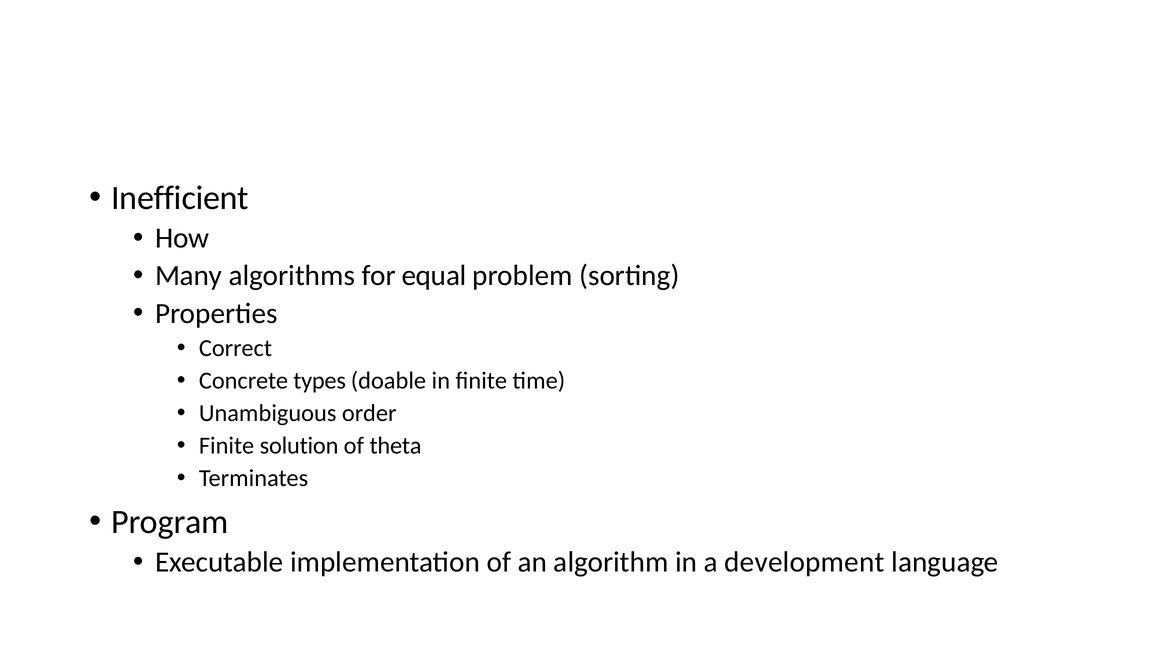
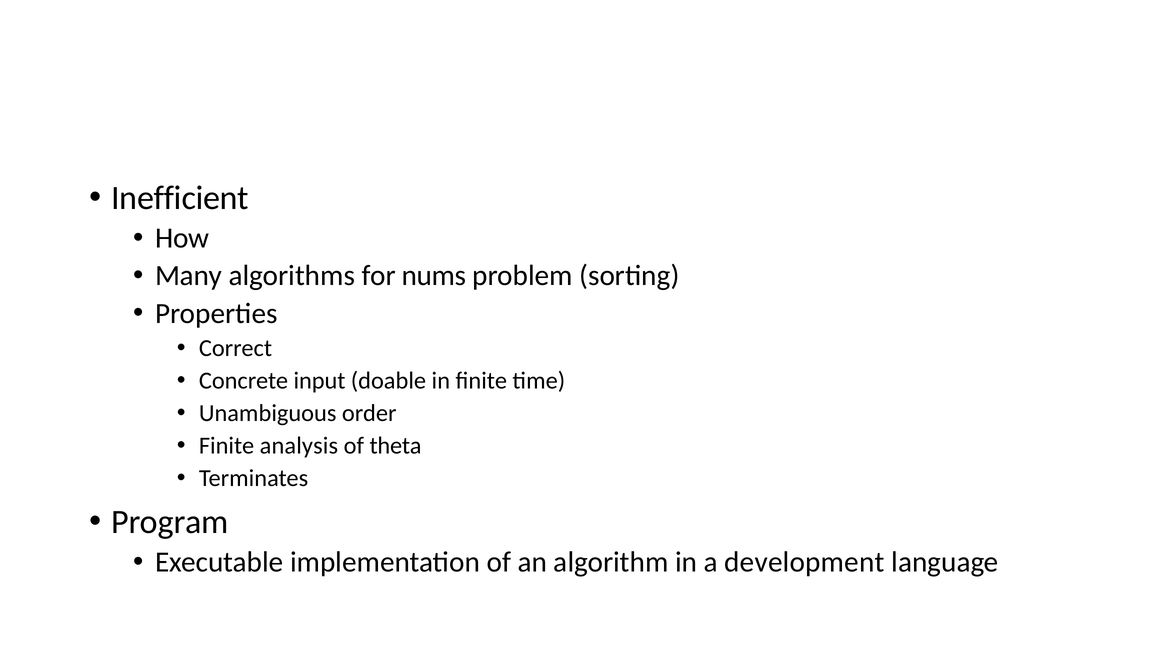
equal: equal -> nums
types: types -> input
solution: solution -> analysis
